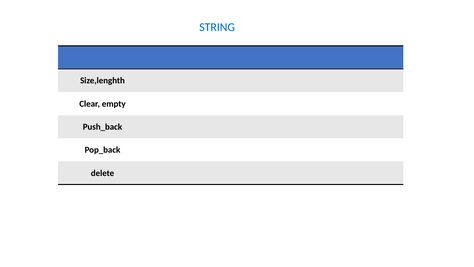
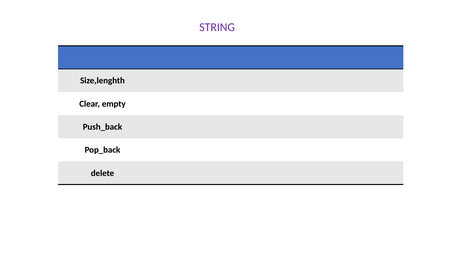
STRING colour: blue -> purple
